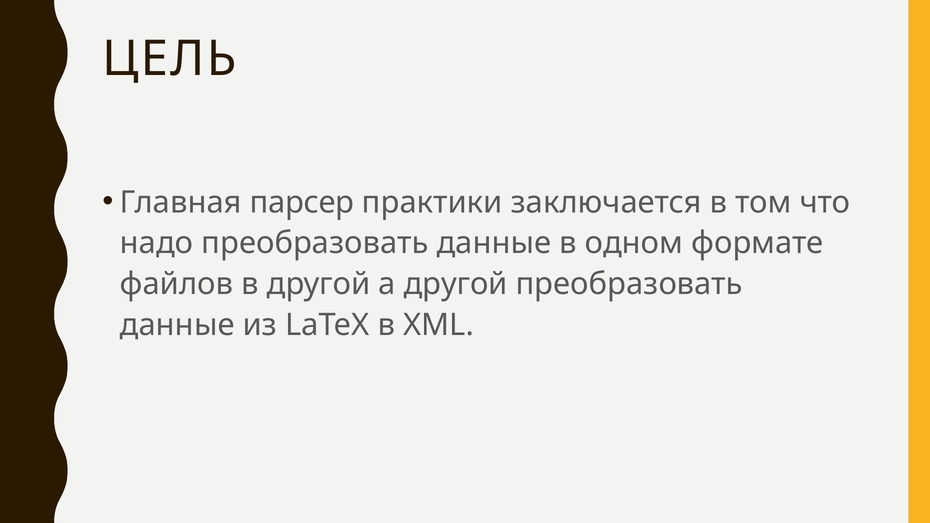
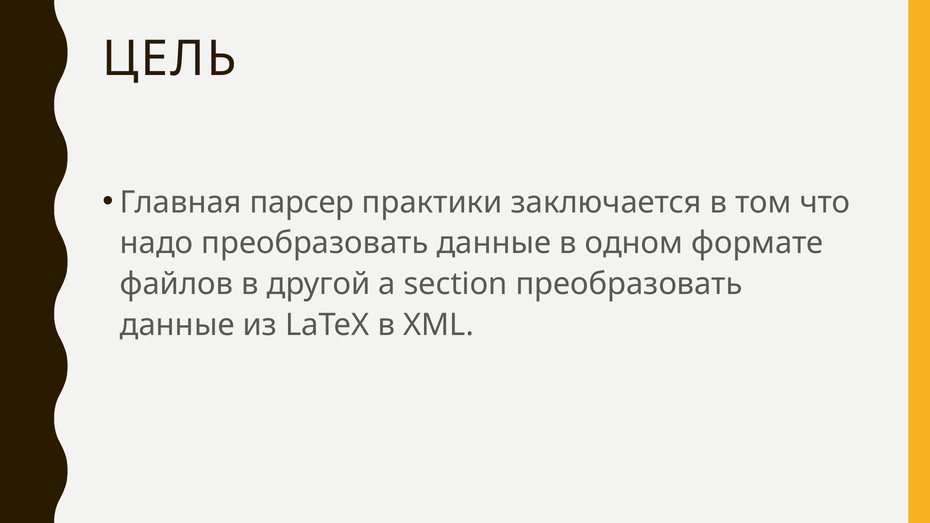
а другой: другой -> section
